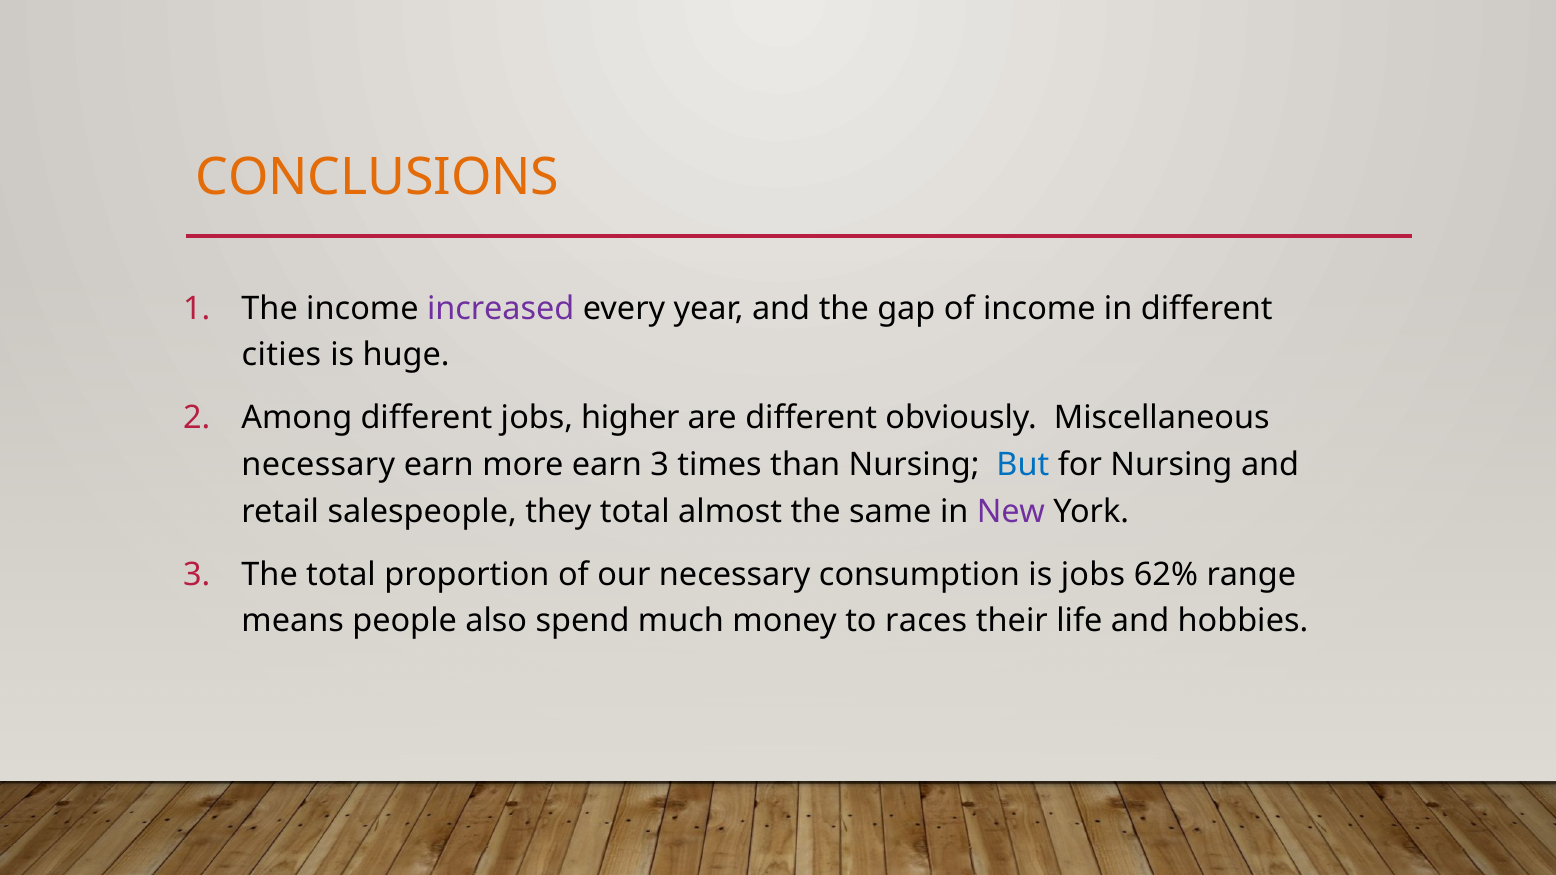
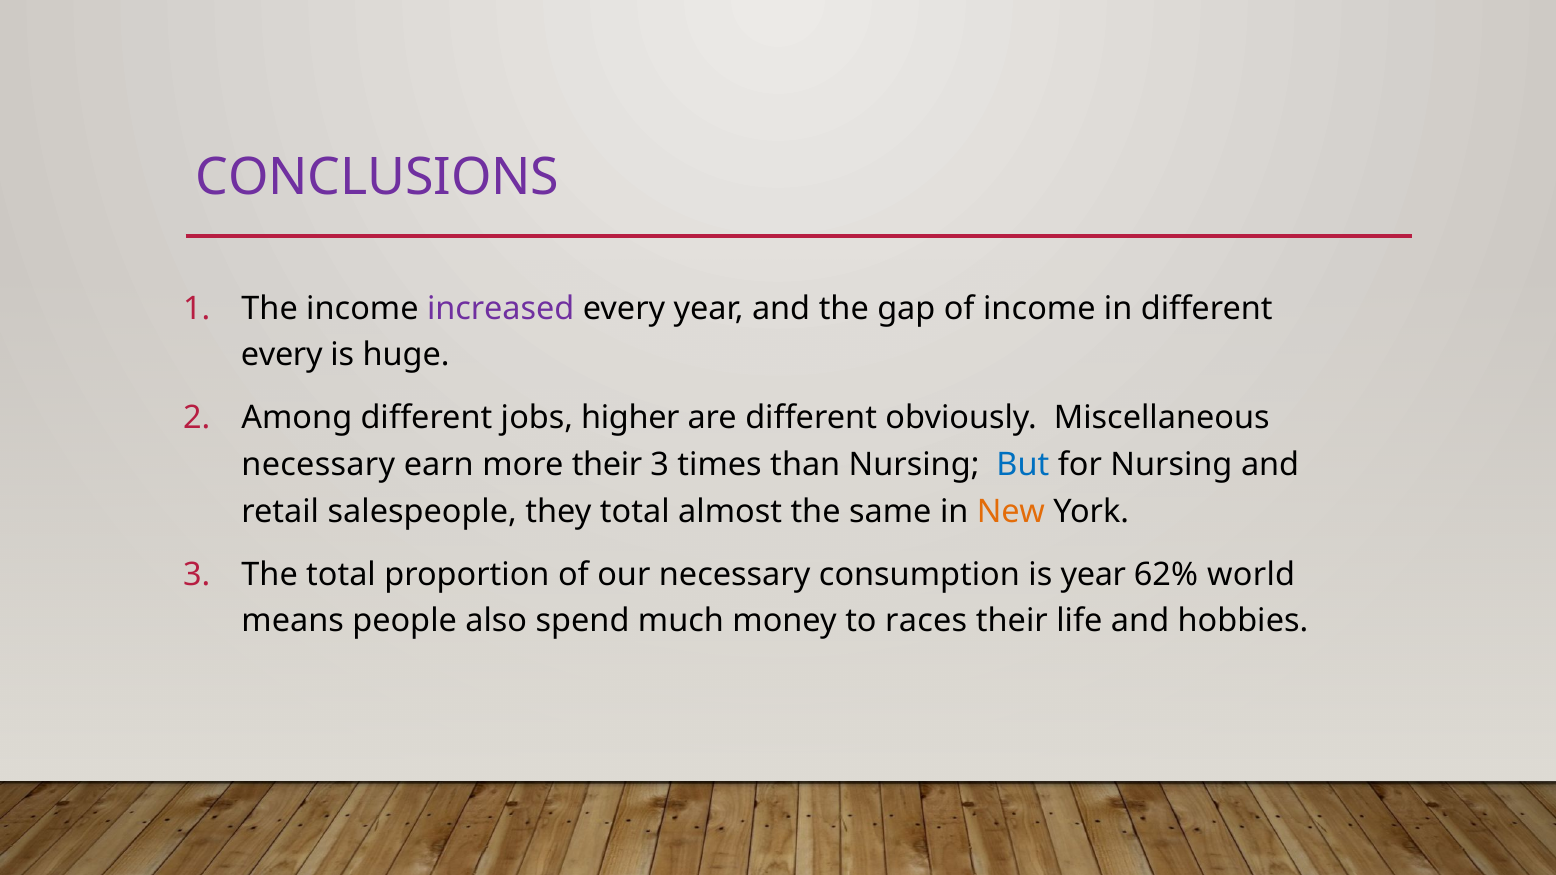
CONCLUSIONS colour: orange -> purple
cities at (281, 355): cities -> every
more earn: earn -> their
New colour: purple -> orange
is jobs: jobs -> year
range: range -> world
